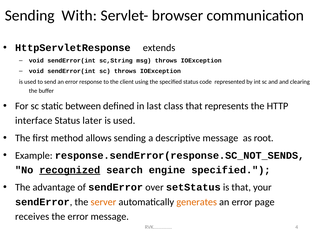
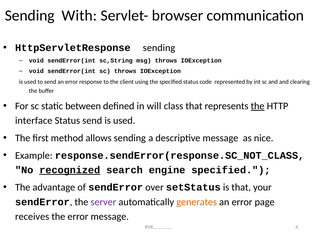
HttpServletResponse extends: extends -> sending
last: last -> will
the at (258, 106) underline: none -> present
Status later: later -> send
root: root -> nice
response.sendError(response.SC_NOT_SENDS: response.sendError(response.SC_NOT_SENDS -> response.sendError(response.SC_NOT_CLASS
server colour: orange -> purple
